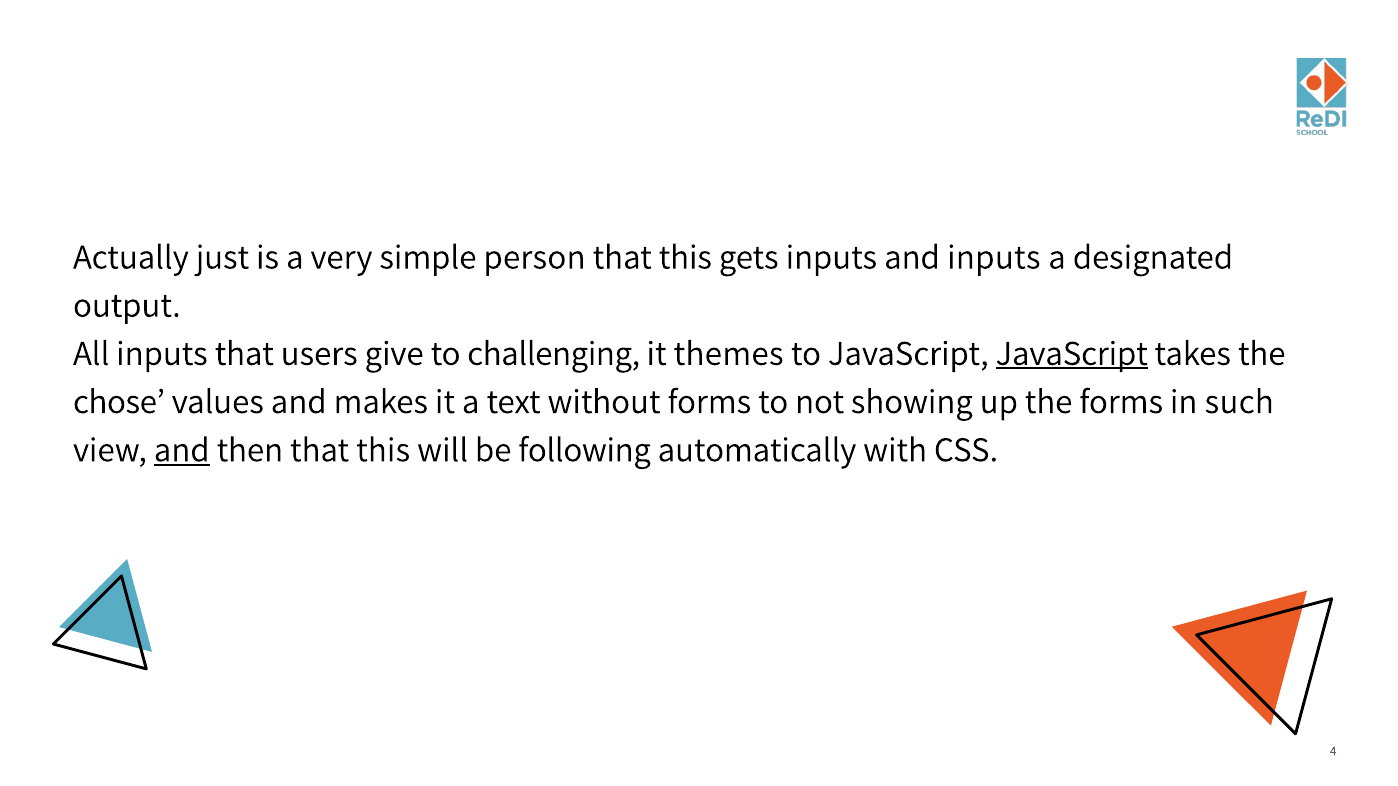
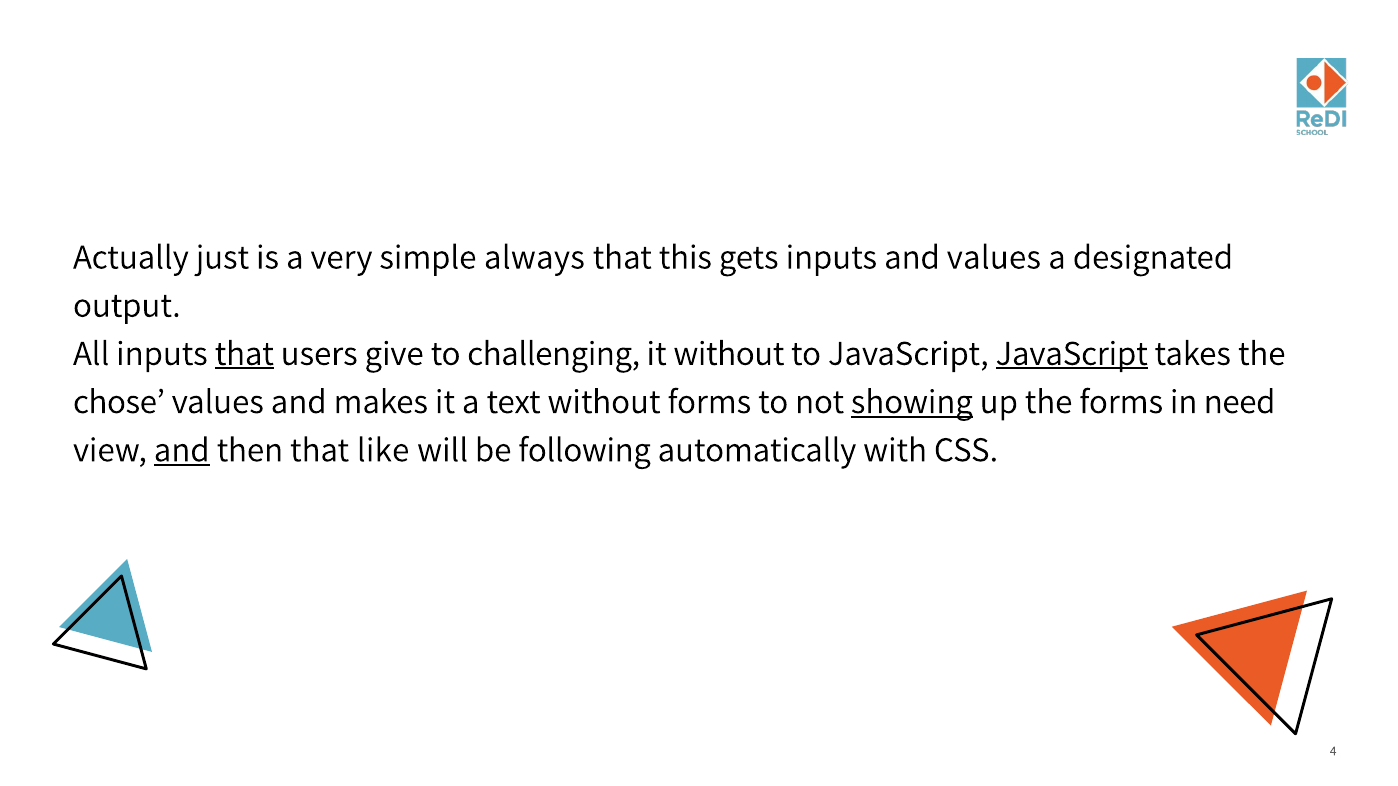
person: person -> always
and inputs: inputs -> values
that at (244, 354) underline: none -> present
it themes: themes -> without
showing underline: none -> present
such: such -> need
then that this: this -> like
